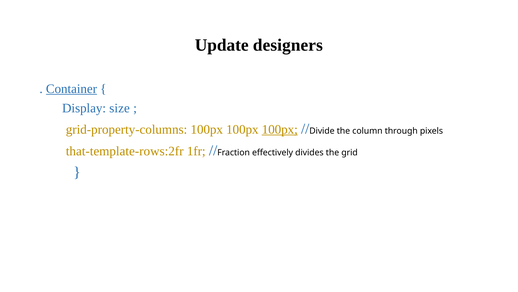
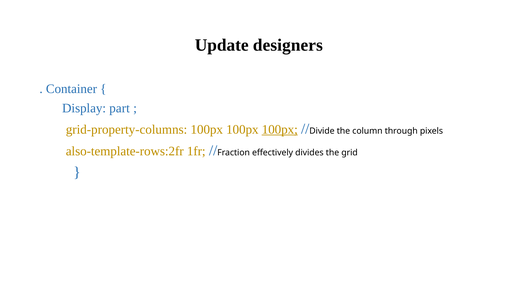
Container underline: present -> none
size: size -> part
that-template-rows:2fr: that-template-rows:2fr -> also-template-rows:2fr
